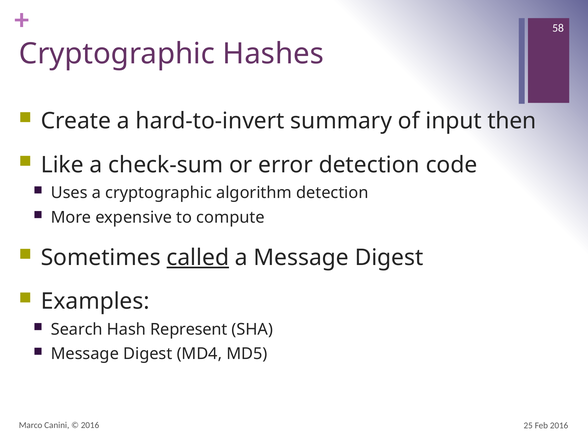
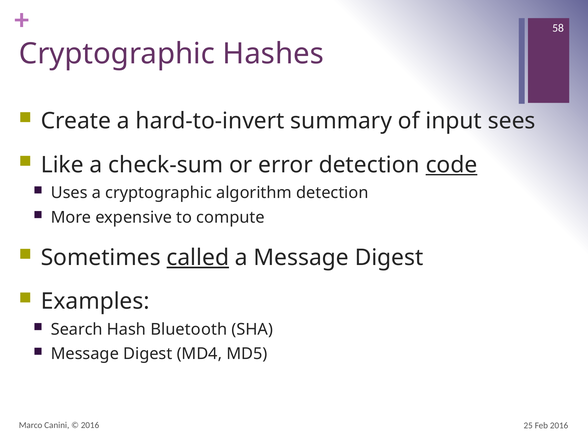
then: then -> sees
code underline: none -> present
Represent: Represent -> Bluetooth
